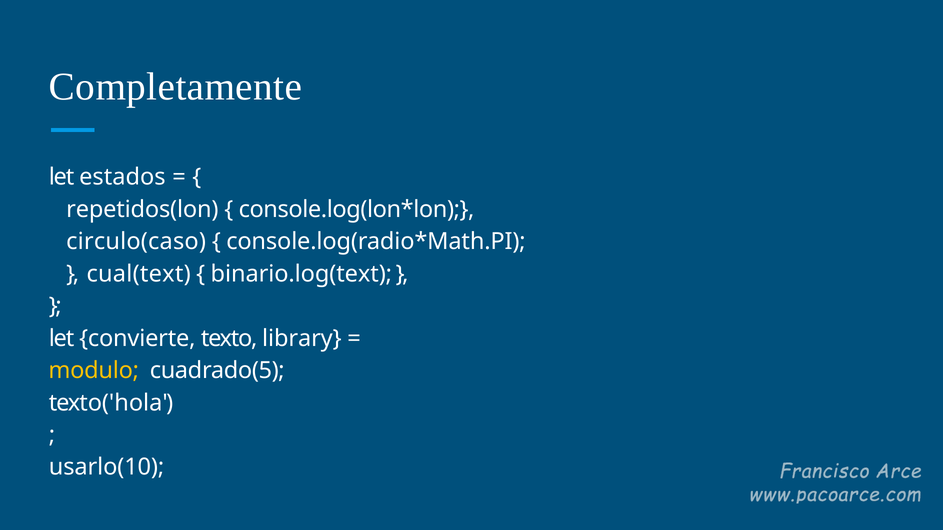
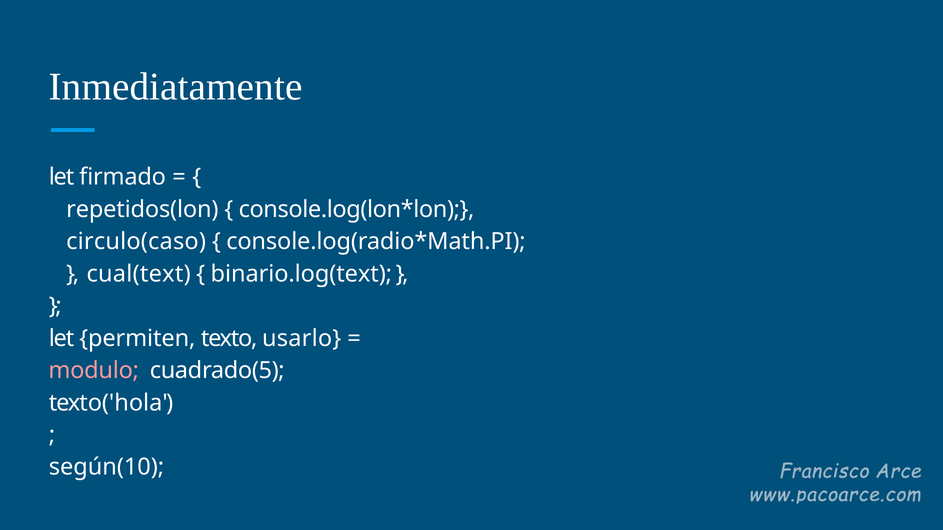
Completamente: Completamente -> Inmediatamente
estados: estados -> ﬁrmado
convierte: convierte -> permiten
library: library -> usarlo
modulo colour: yellow -> pink
usarlo(10: usarlo(10 -> según(10
